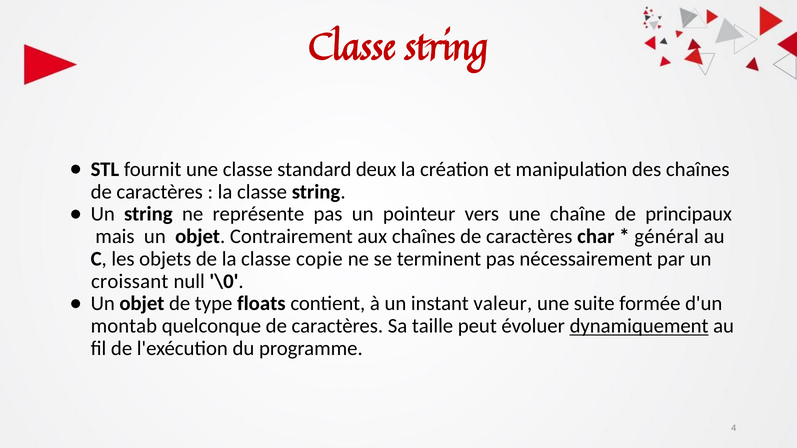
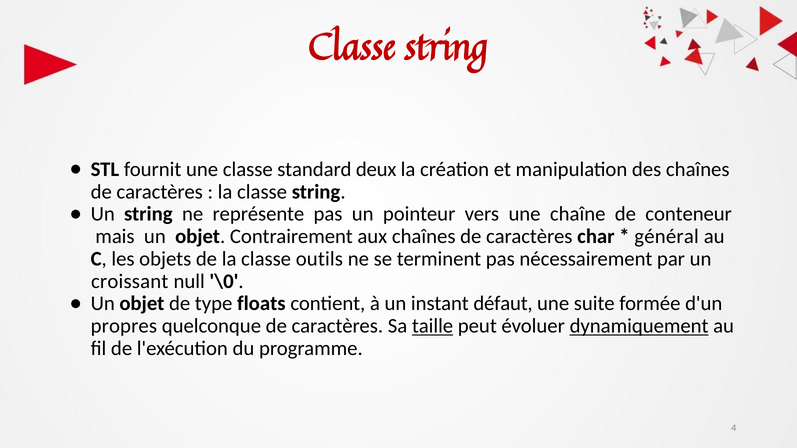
principaux: principaux -> conteneur
copie: copie -> outils
valeur: valeur -> défaut
montab: montab -> propres
taille underline: none -> present
